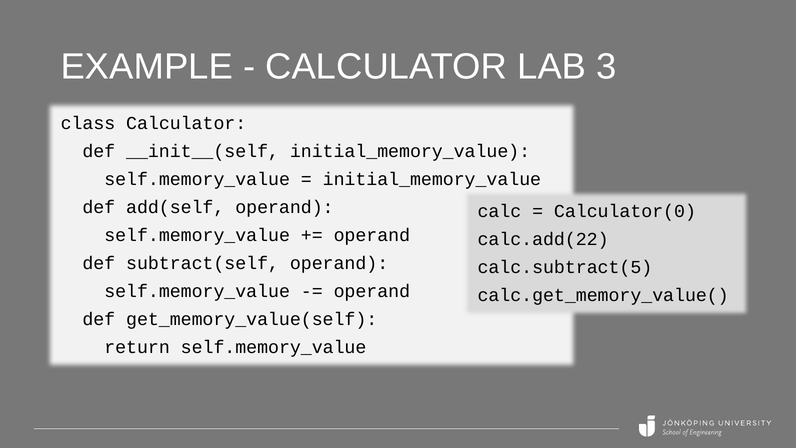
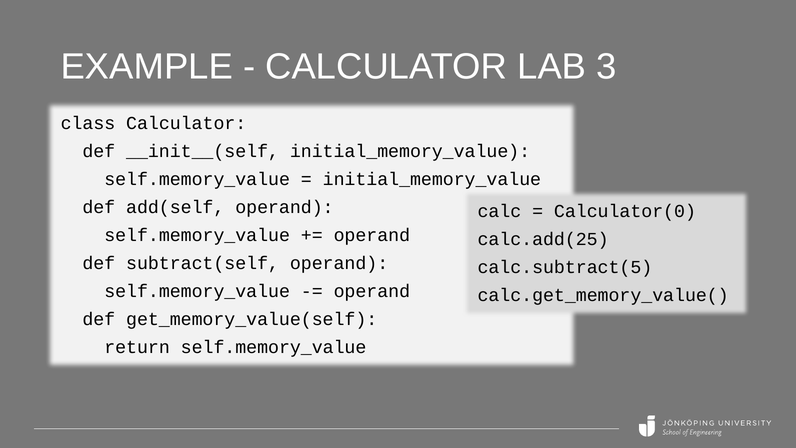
calc.add(22: calc.add(22 -> calc.add(25
